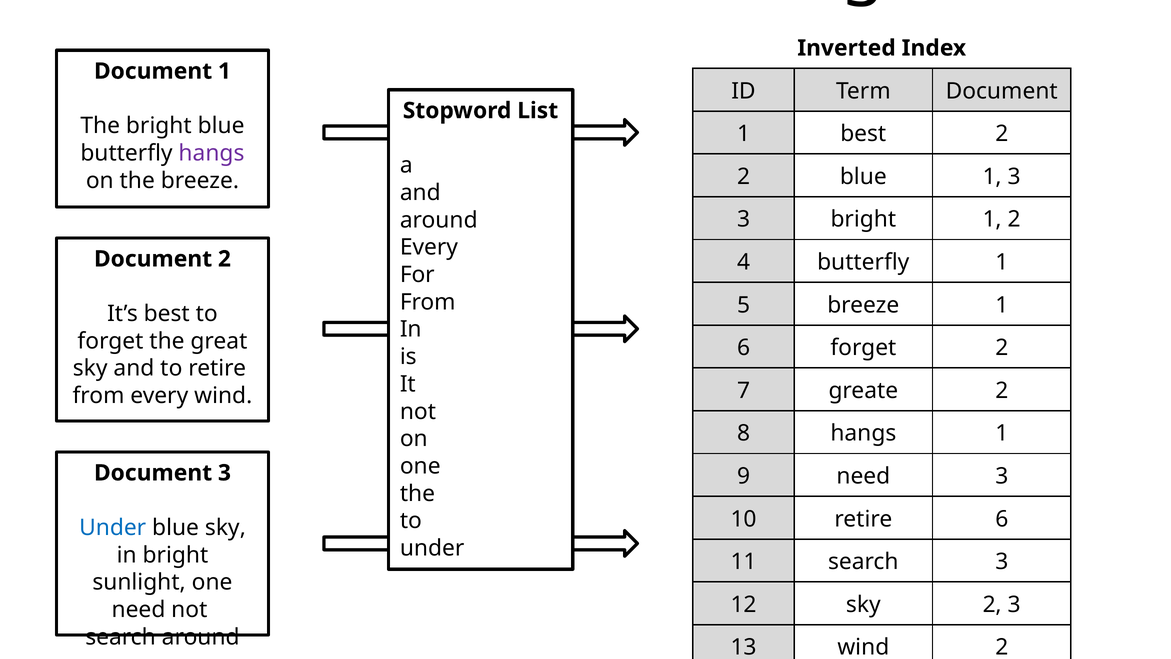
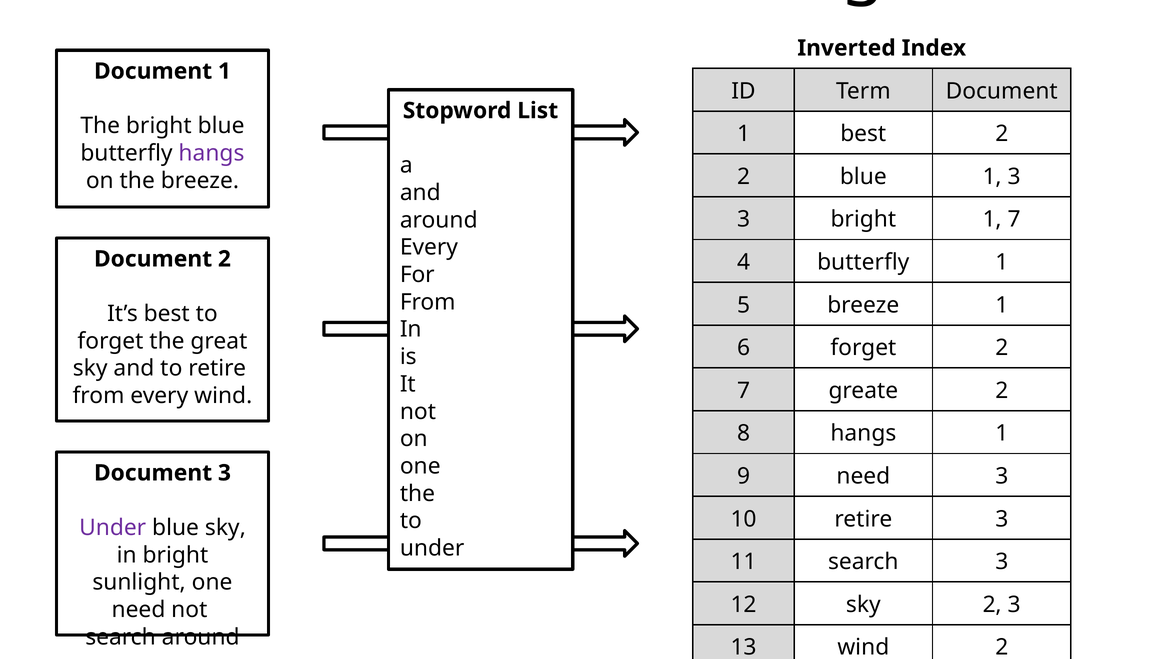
1 2: 2 -> 7
retire 6: 6 -> 3
Under at (113, 527) colour: blue -> purple
